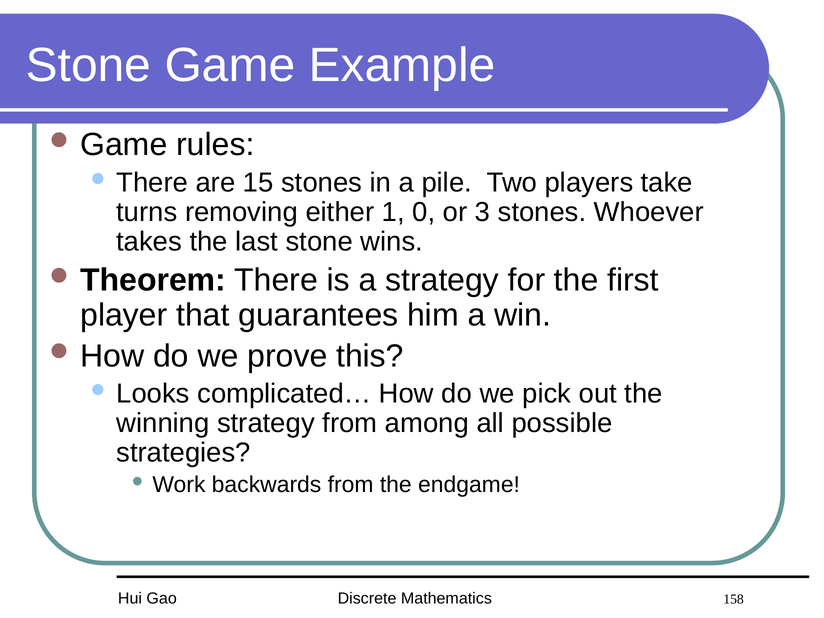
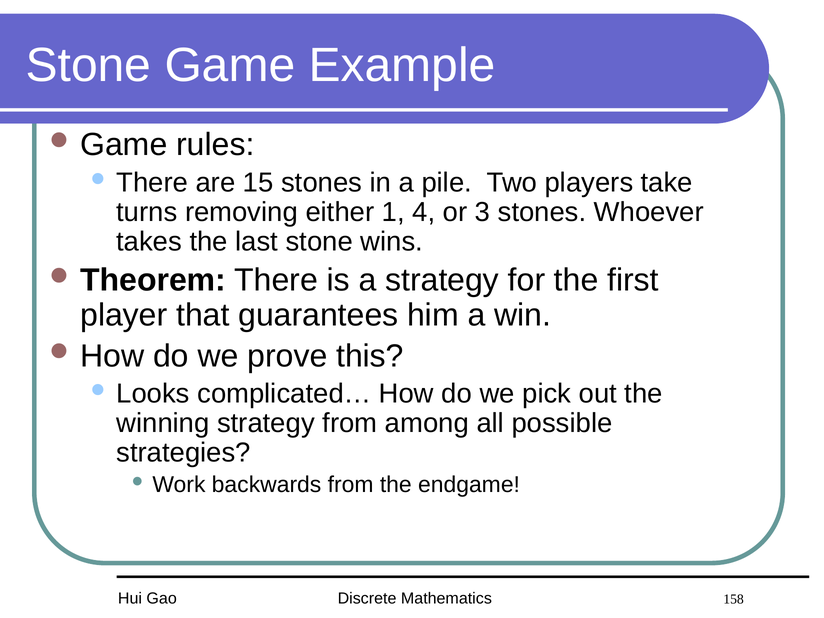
0: 0 -> 4
